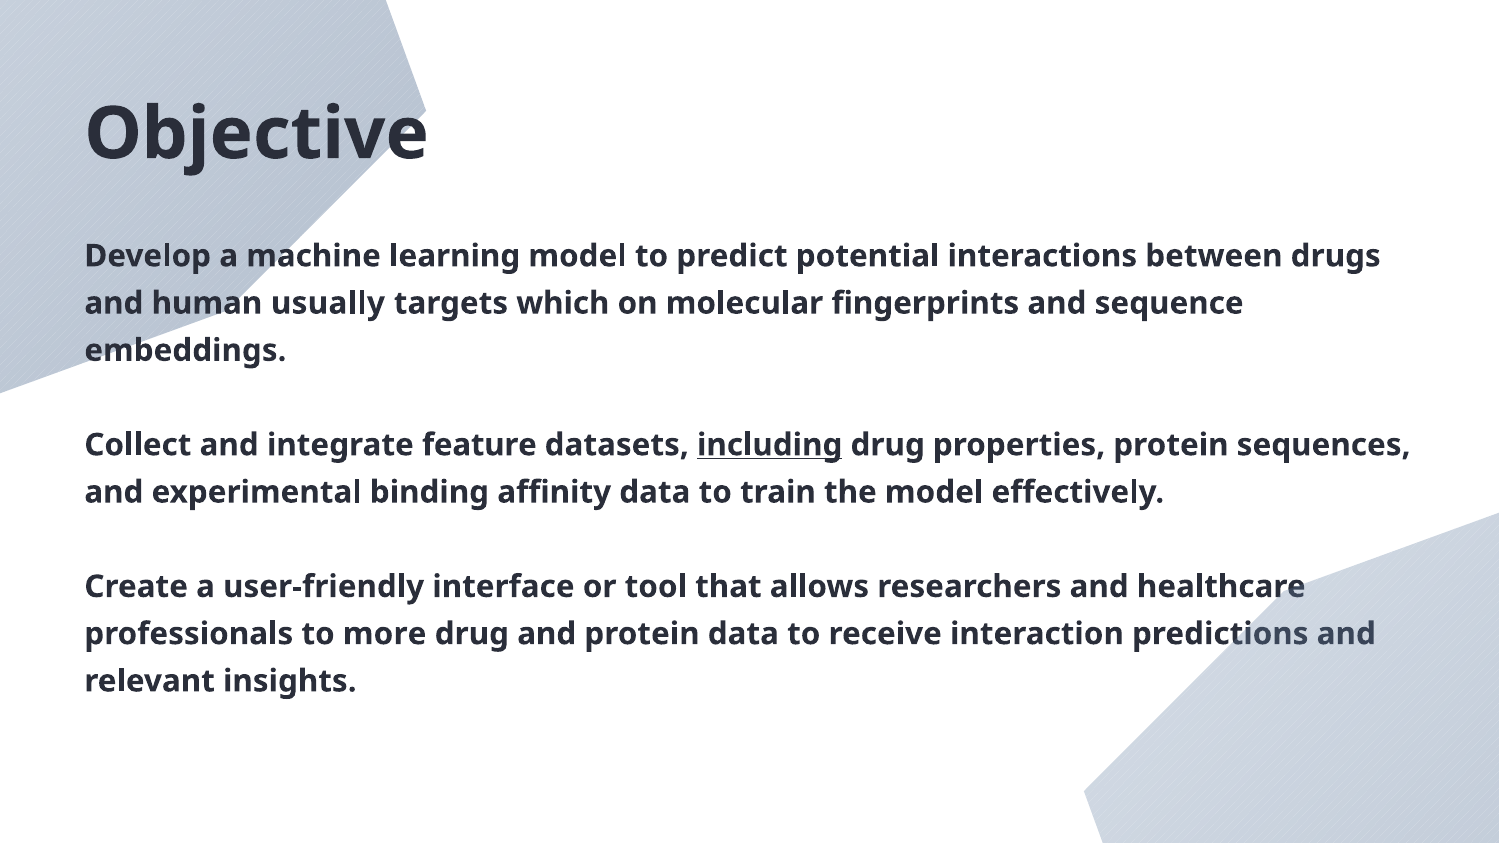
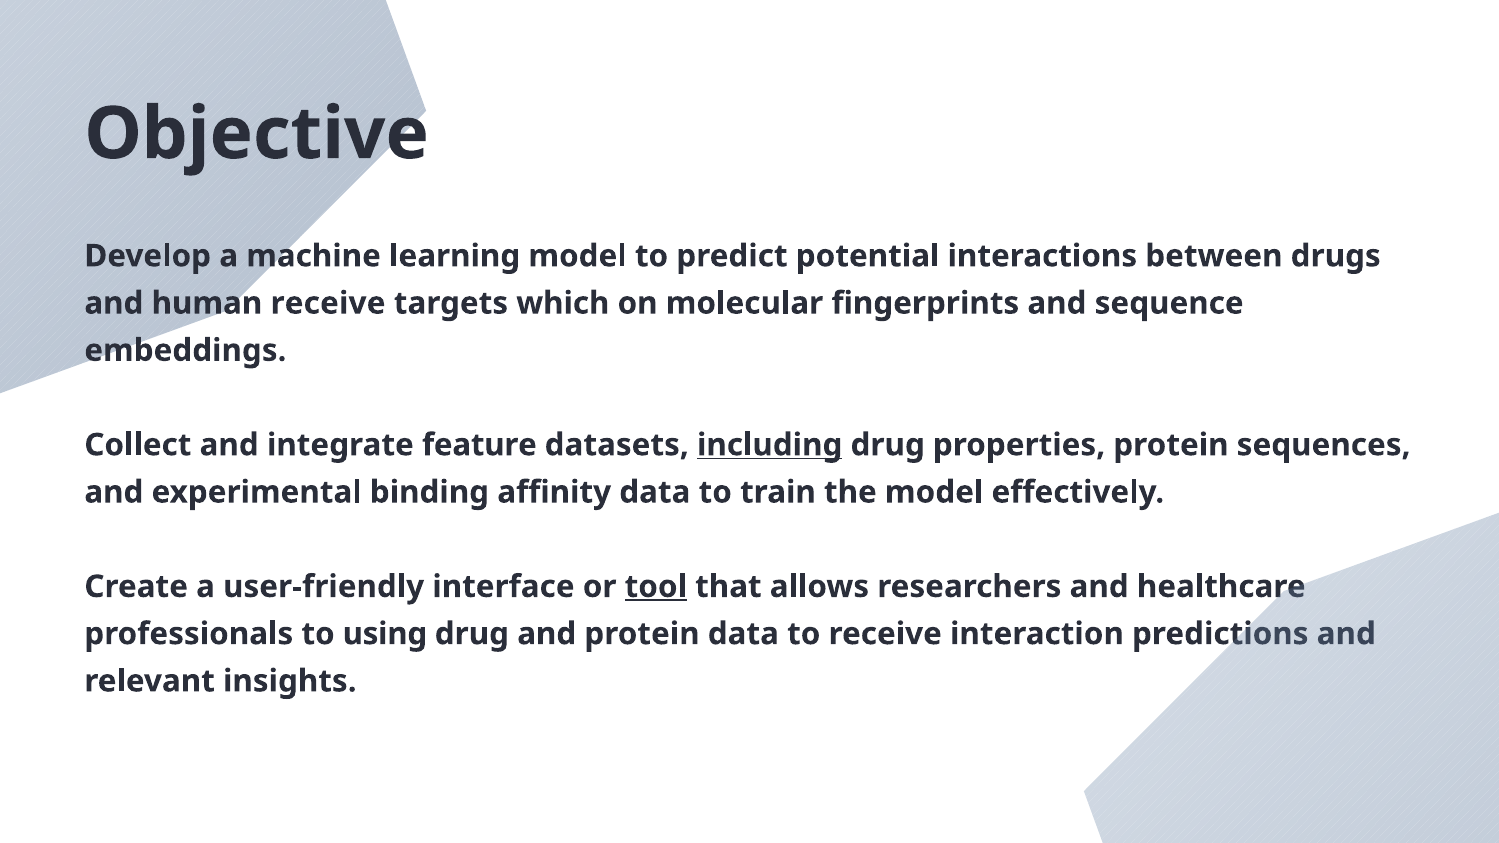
human usually: usually -> receive
tool underline: none -> present
more: more -> using
